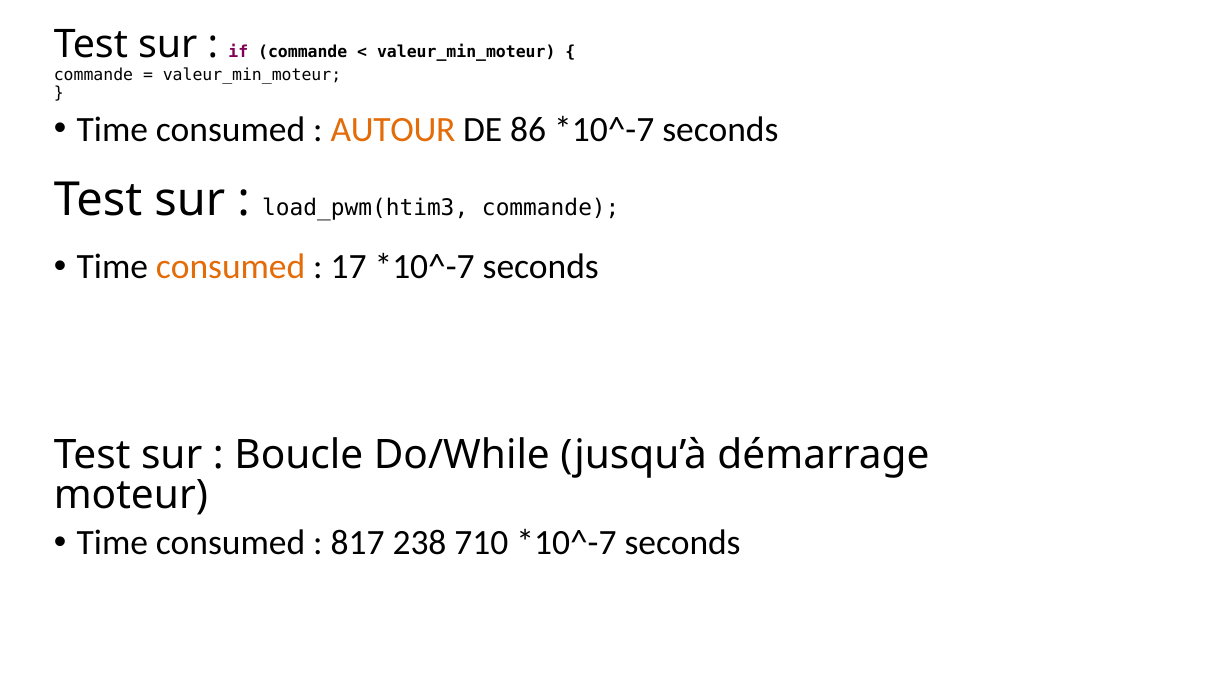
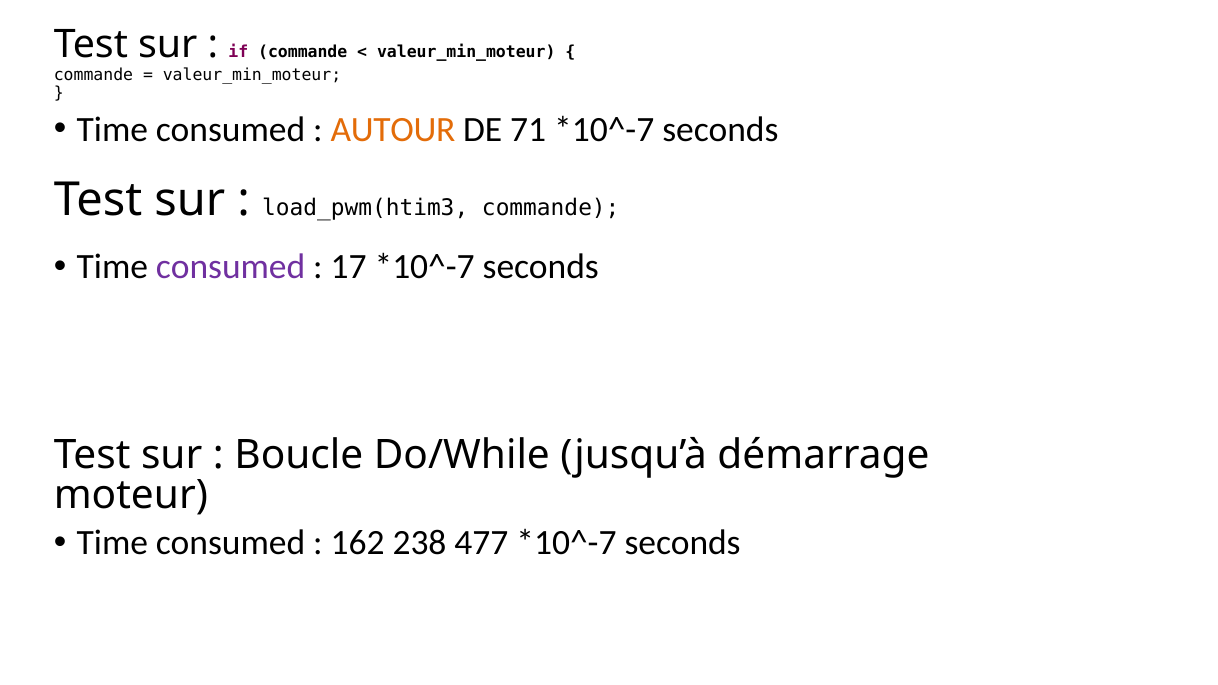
86: 86 -> 71
consumed at (231, 267) colour: orange -> purple
817: 817 -> 162
710: 710 -> 477
